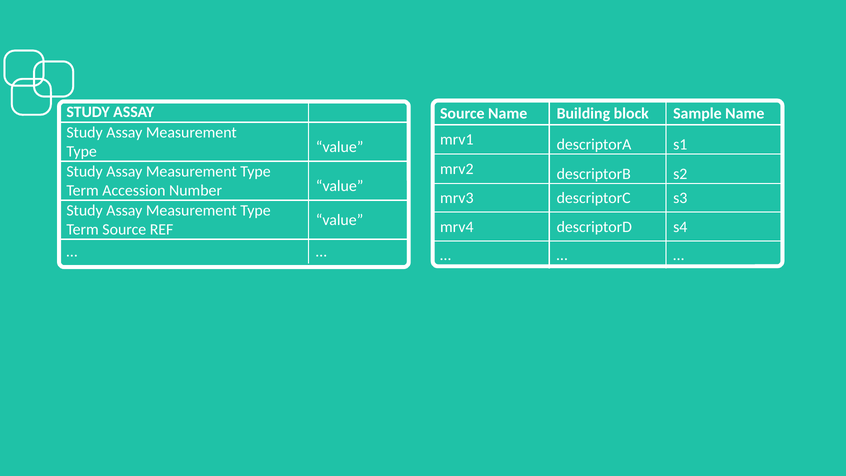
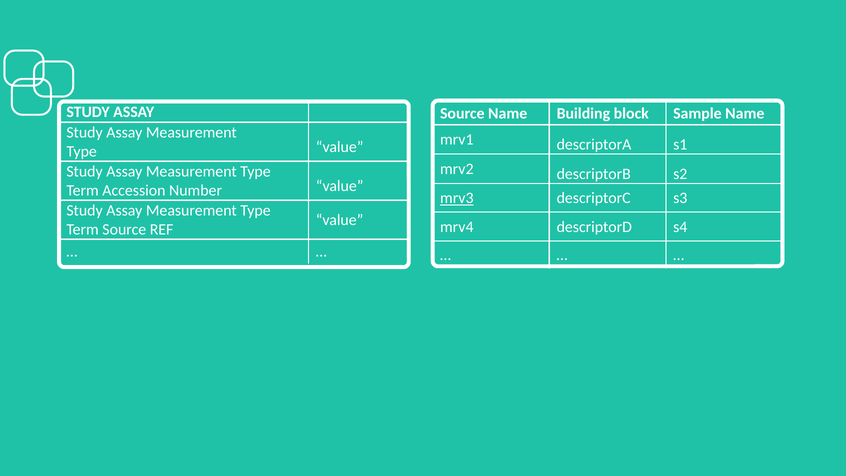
mrv3 underline: none -> present
